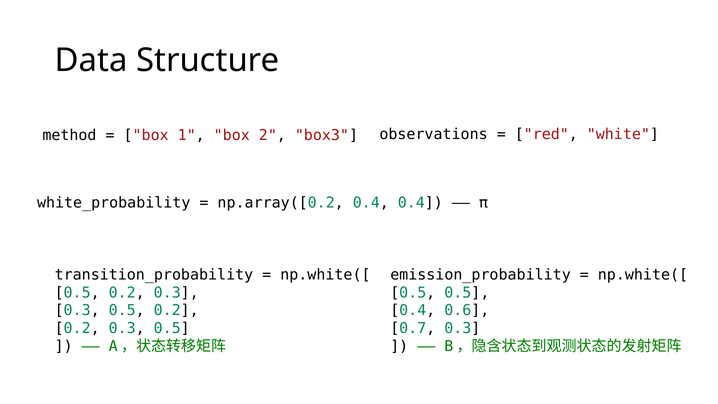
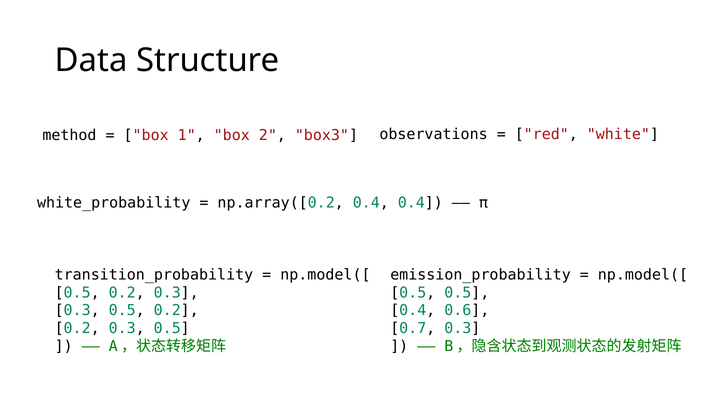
np.white([ at (325, 275): np.white([ -> np.model([
np.white([ at (643, 275): np.white([ -> np.model([
